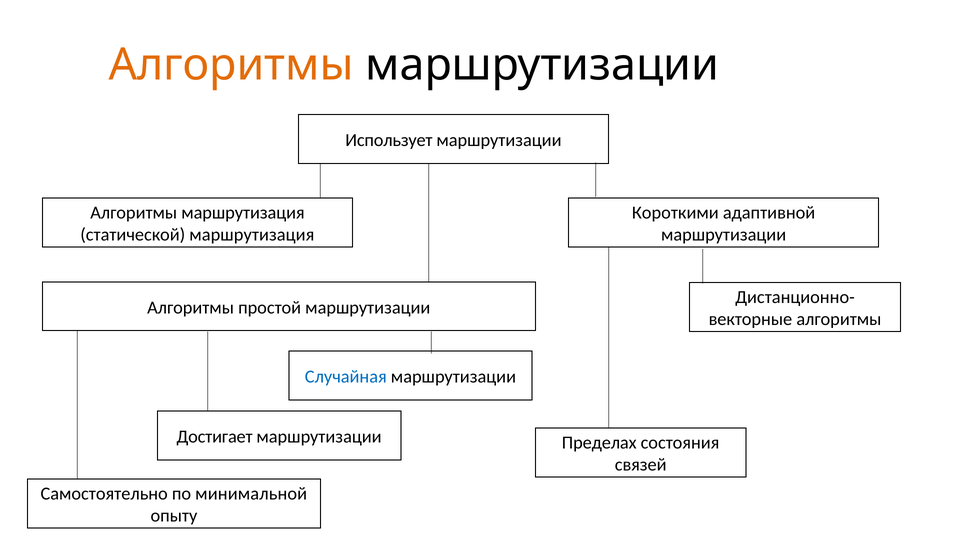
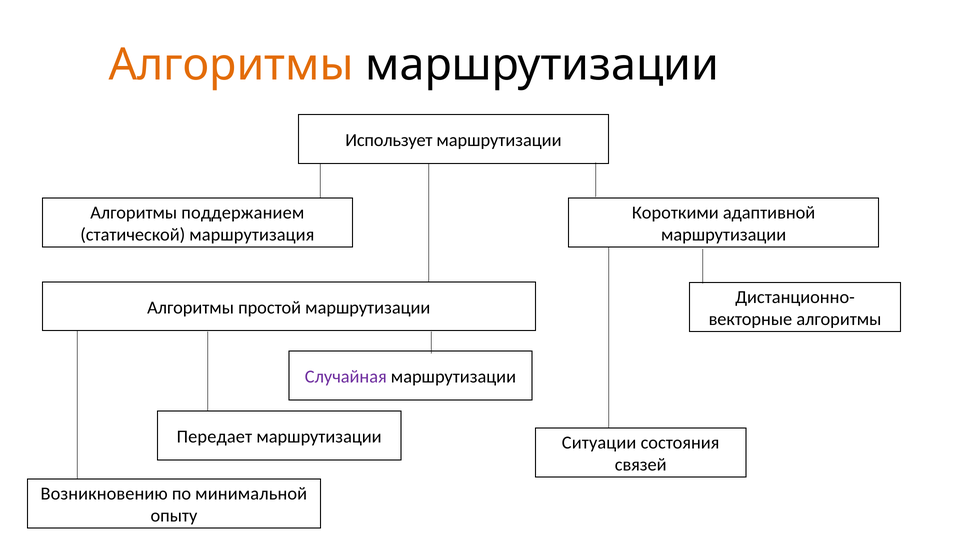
Алгоритмы маршрутизация: маршрутизация -> поддержанием
Случайная colour: blue -> purple
Достигает: Достигает -> Передает
Пределах: Пределах -> Ситуации
Самостоятельно: Самостоятельно -> Возникновению
